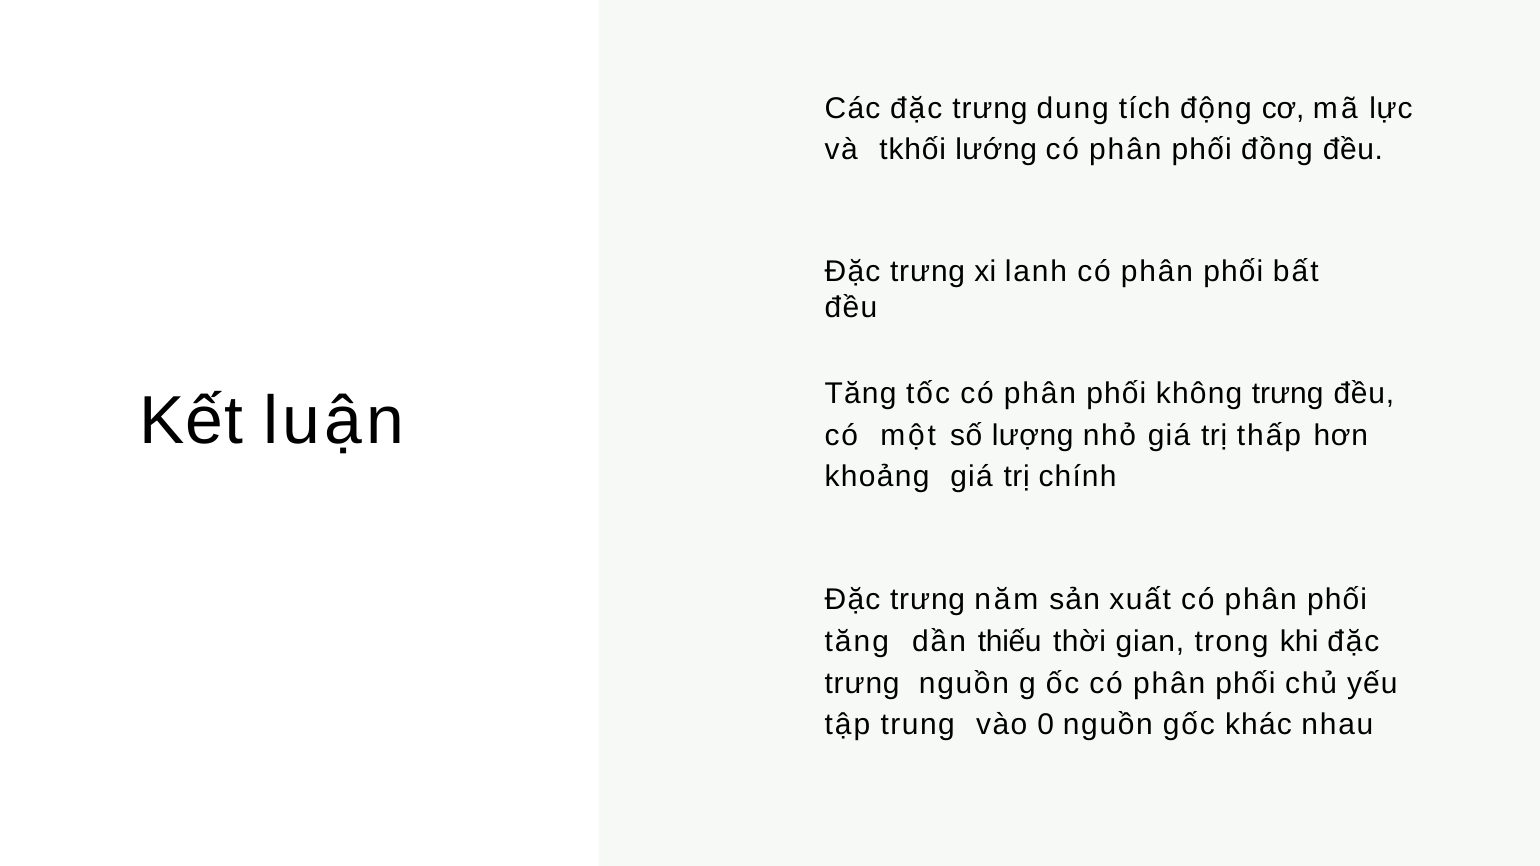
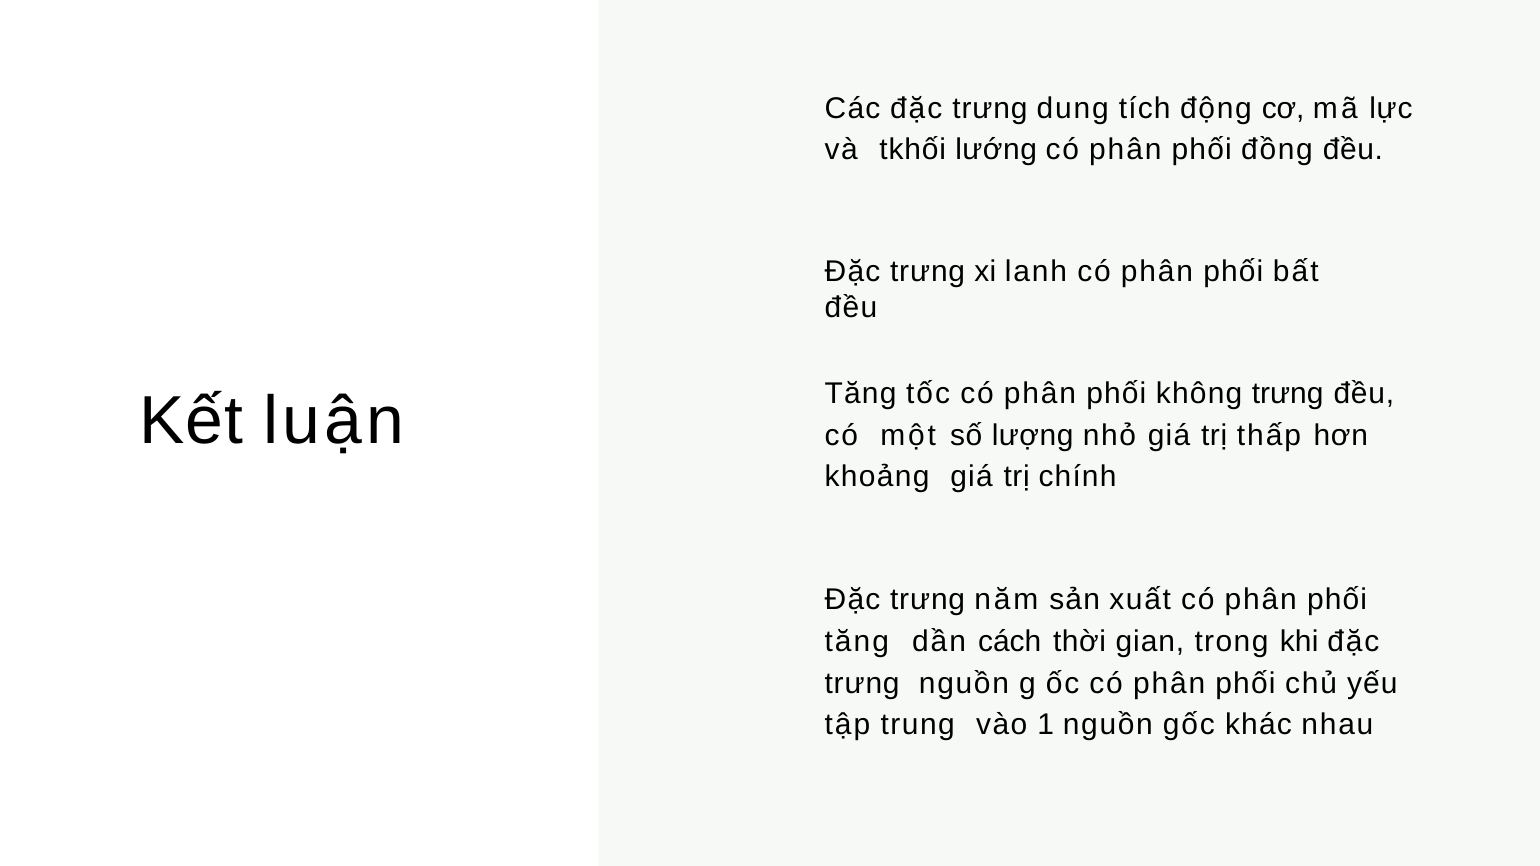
thiếu: thiếu -> cách
0: 0 -> 1
